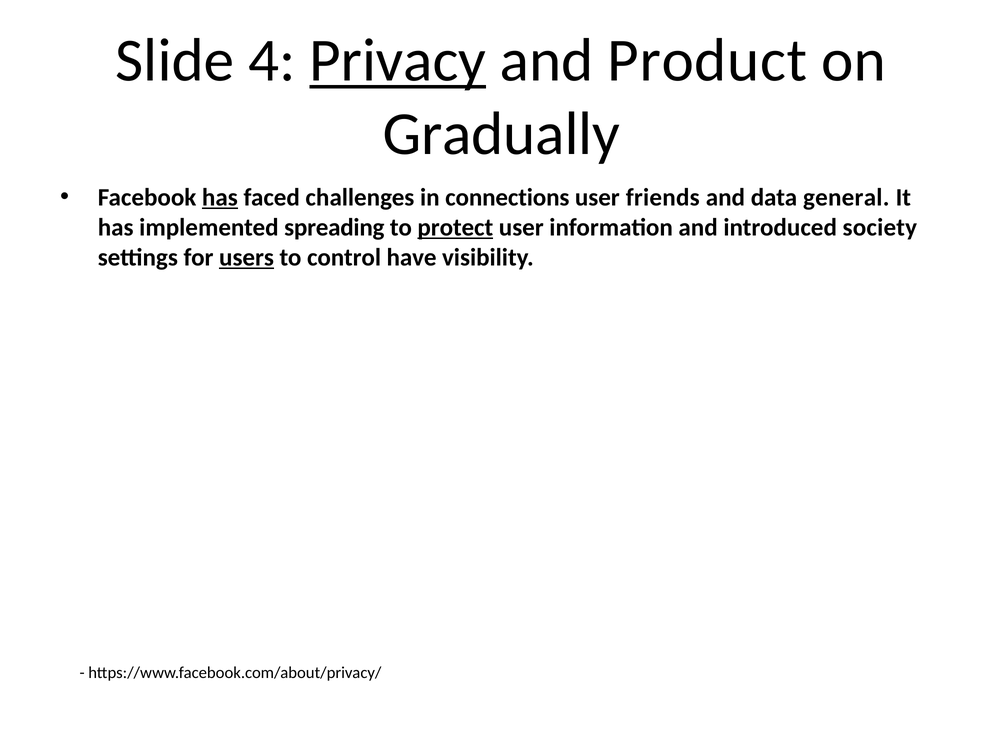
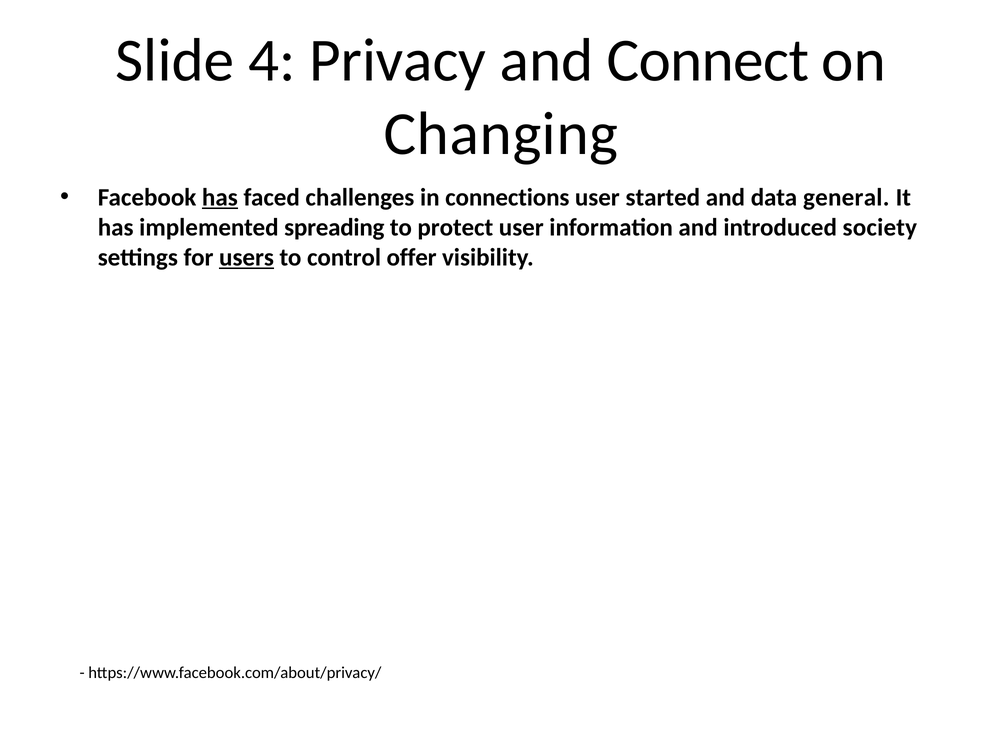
Privacy underline: present -> none
Product: Product -> Connect
Gradually: Gradually -> Changing
friends: friends -> started
protect underline: present -> none
have: have -> offer
